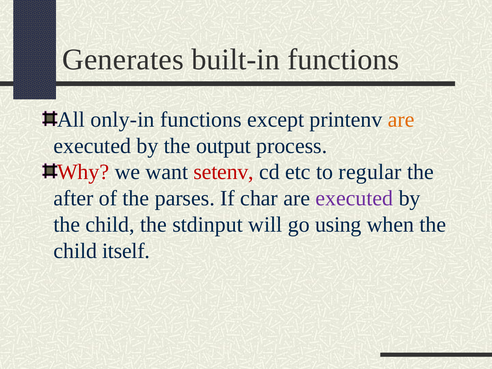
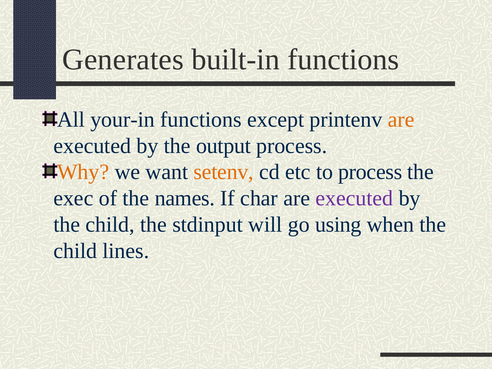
only-in: only-in -> your-in
Why colour: red -> orange
setenv colour: red -> orange
to regular: regular -> process
after: after -> exec
parses: parses -> names
itself: itself -> lines
